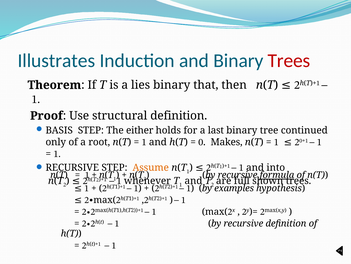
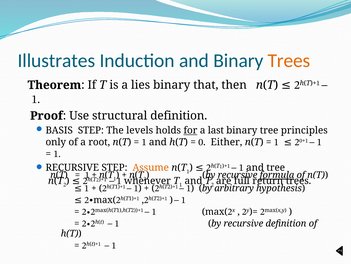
Trees at (289, 61) colour: red -> orange
either: either -> levels
for underline: none -> present
continued: continued -> principles
Makes: Makes -> Either
and into: into -> tree
shown: shown -> return
examples: examples -> arbitrary
